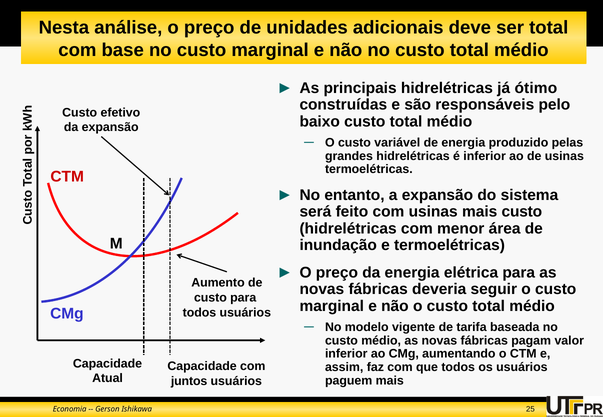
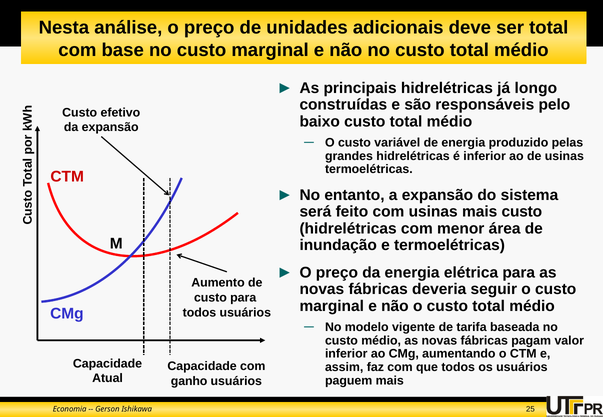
ótimo: ótimo -> longo
juntos: juntos -> ganho
